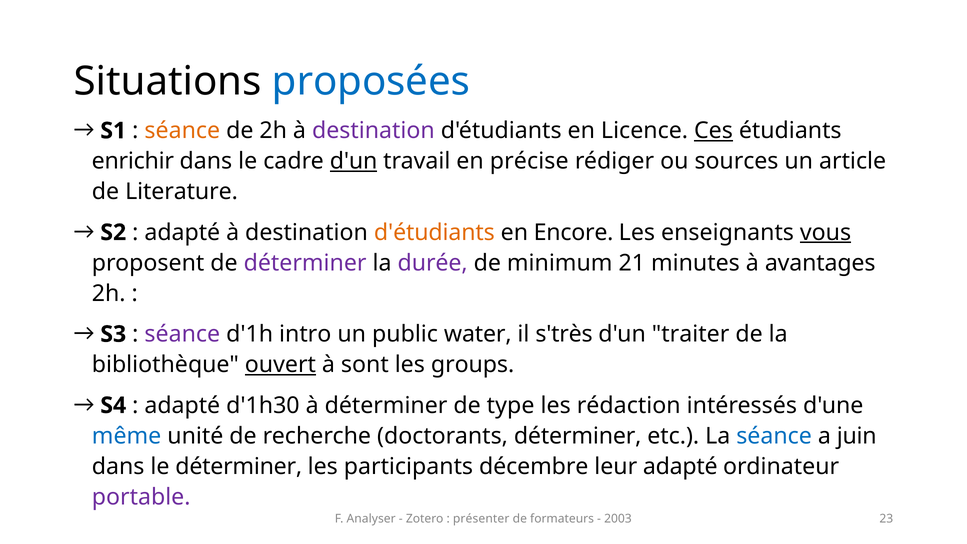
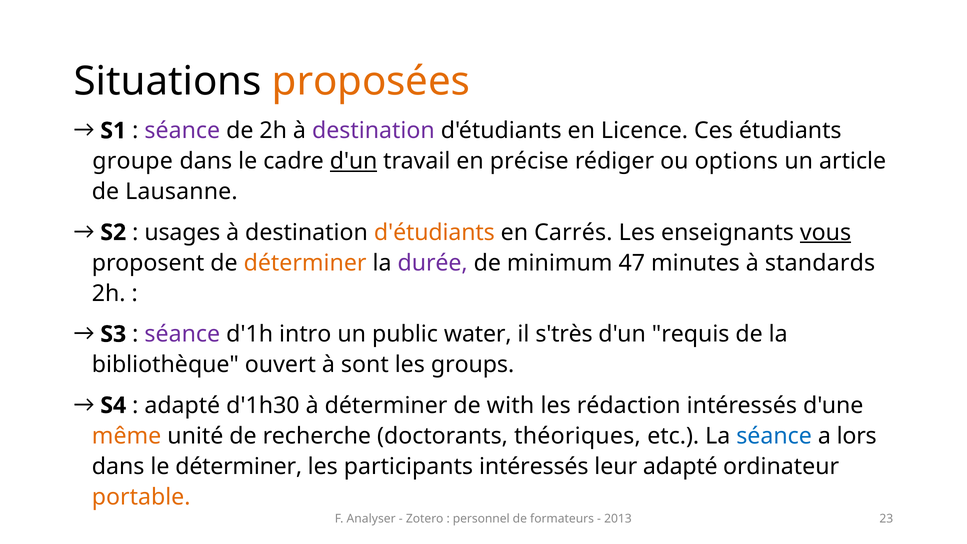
proposées colour: blue -> orange
séance at (182, 131) colour: orange -> purple
Ces underline: present -> none
enrichir: enrichir -> groupe
sources: sources -> options
Literature: Literature -> Lausanne
adapté at (182, 232): adapté -> usages
Encore: Encore -> Carrés
déterminer at (305, 263) colour: purple -> orange
21: 21 -> 47
avantages: avantages -> standards
traiter: traiter -> requis
ouvert underline: present -> none
type: type -> with
même colour: blue -> orange
doctorants déterminer: déterminer -> théoriques
juin: juin -> lors
participants décembre: décembre -> intéressés
portable colour: purple -> orange
présenter: présenter -> personnel
2003: 2003 -> 2013
